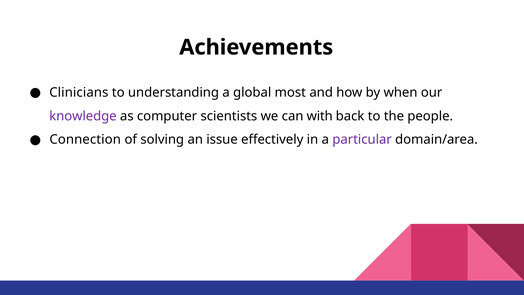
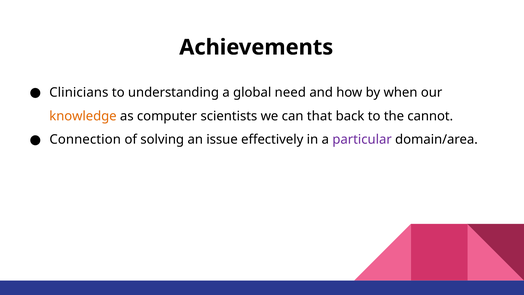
most: most -> need
knowledge colour: purple -> orange
with: with -> that
people: people -> cannot
